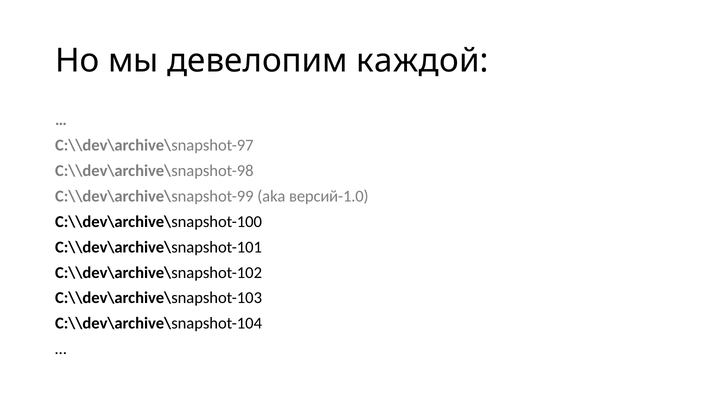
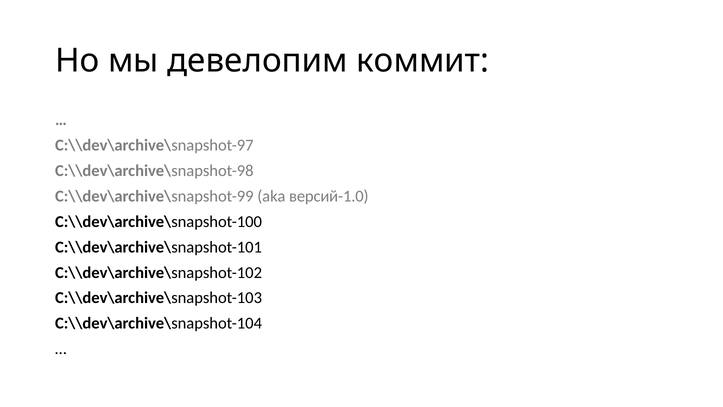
каждой: каждой -> коммит
